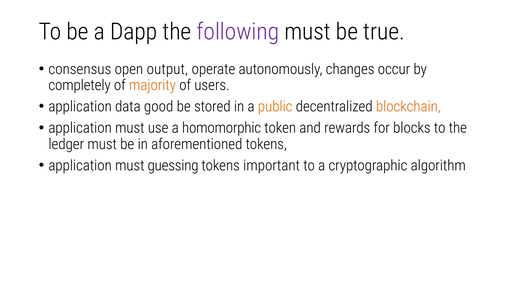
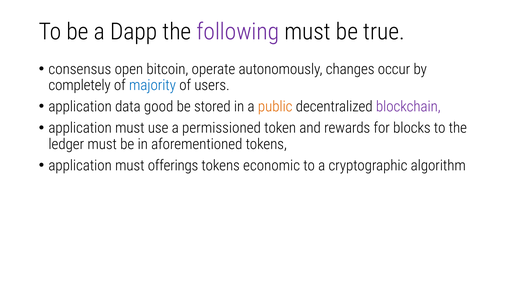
output: output -> bitcoin
majority colour: orange -> blue
blockchain colour: orange -> purple
homomorphic: homomorphic -> permissioned
guessing: guessing -> offerings
important: important -> economic
